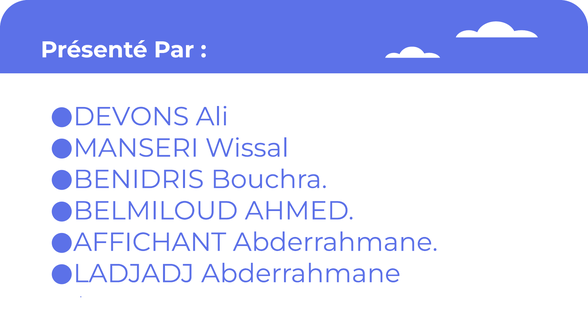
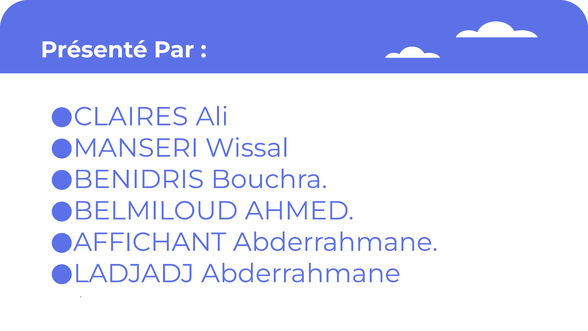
DEVONS: DEVONS -> CLAIRES
